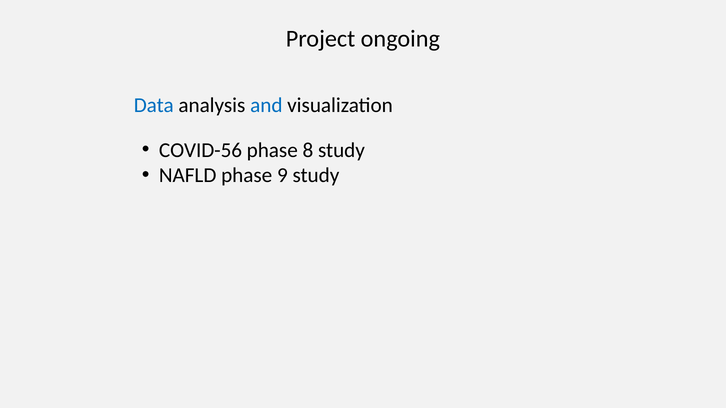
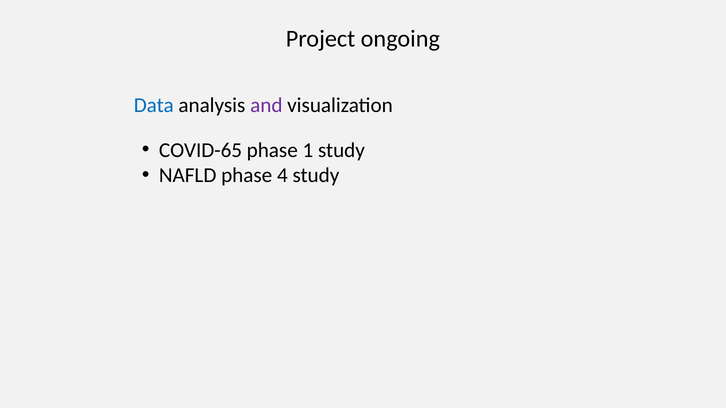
and colour: blue -> purple
COVID-56: COVID-56 -> COVID-65
8: 8 -> 1
9: 9 -> 4
